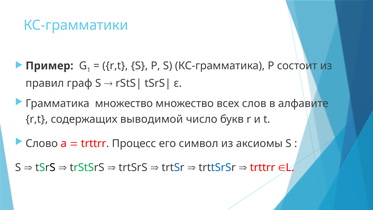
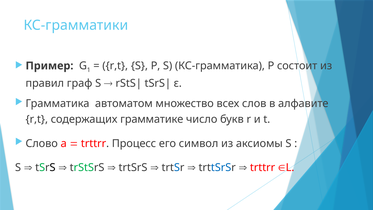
Грамматика множество: множество -> автоматом
выводимой: выводимой -> грамматике
